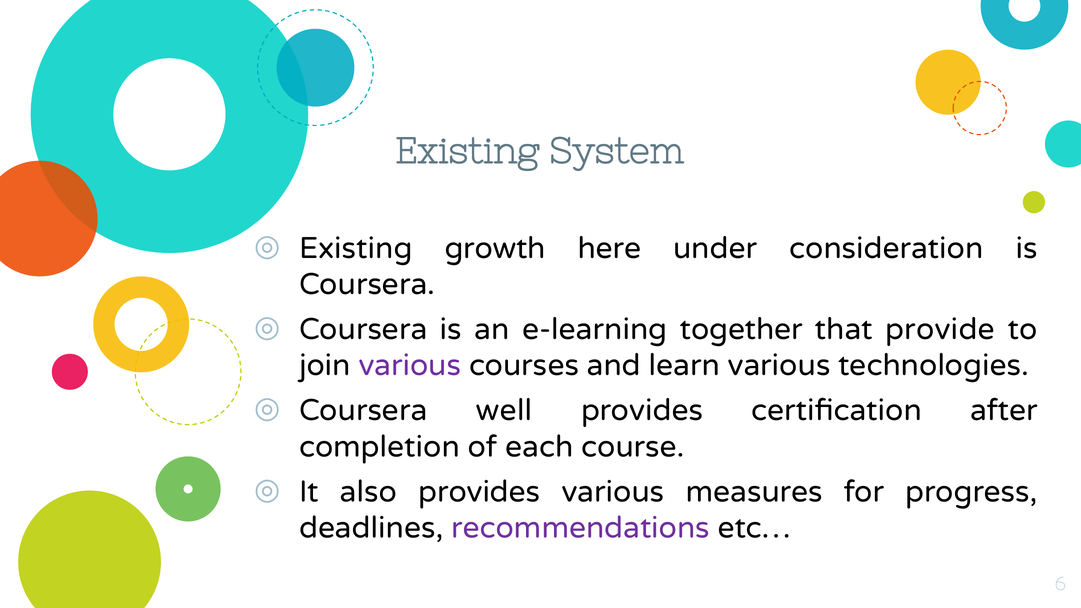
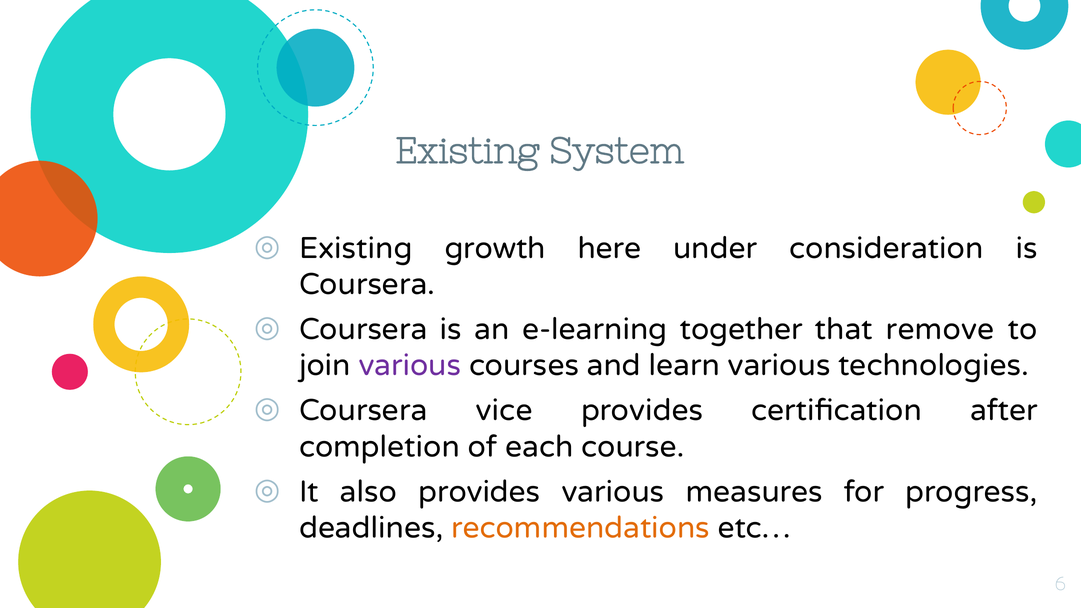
provide: provide -> remove
well: well -> vice
recommendations colour: purple -> orange
